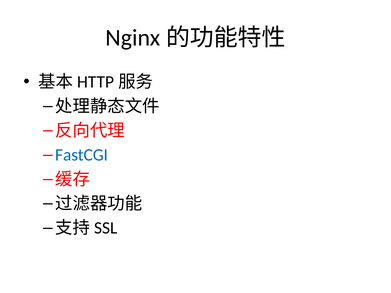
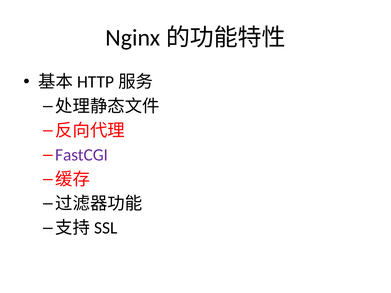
FastCGI colour: blue -> purple
